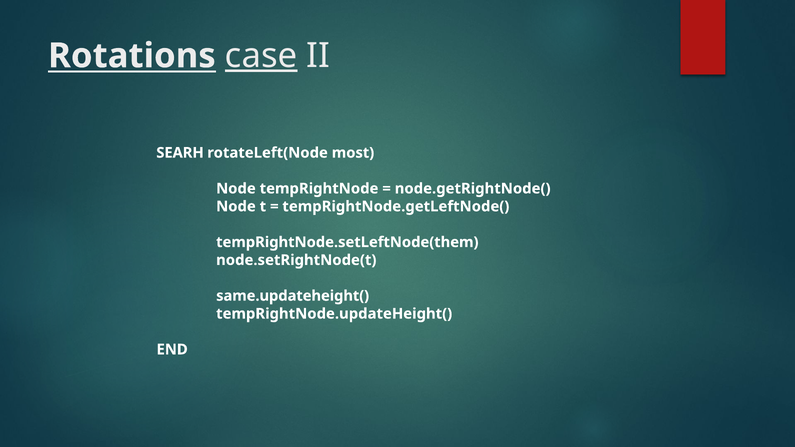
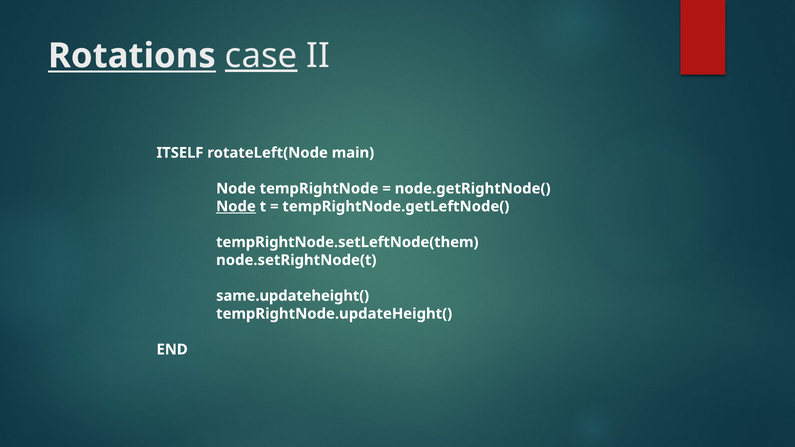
SEARH: SEARH -> ITSELF
most: most -> main
Node at (236, 207) underline: none -> present
